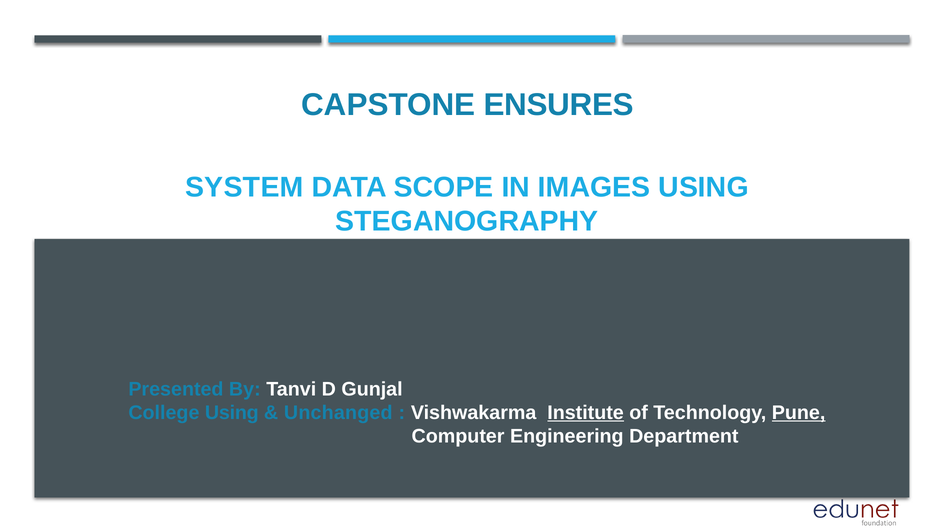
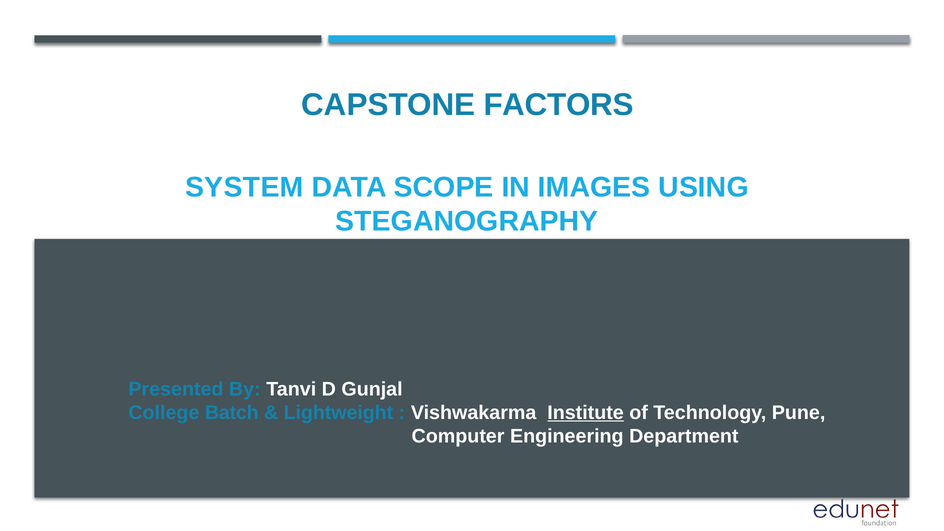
ENSURES: ENSURES -> FACTORS
College Using: Using -> Batch
Unchanged: Unchanged -> Lightweight
Pune underline: present -> none
